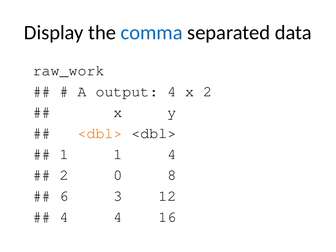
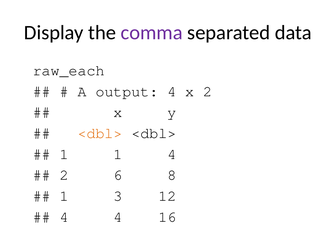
comma colour: blue -> purple
raw_work: raw_work -> raw_each
0: 0 -> 6
6 at (64, 196): 6 -> 1
